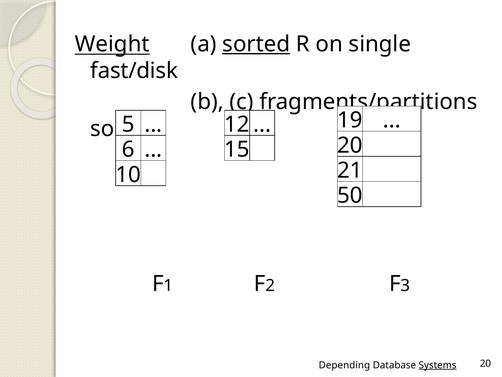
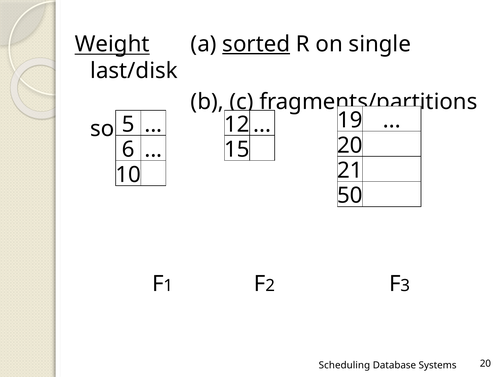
fast/disk: fast/disk -> last/disk
Depending: Depending -> Scheduling
Systems underline: present -> none
